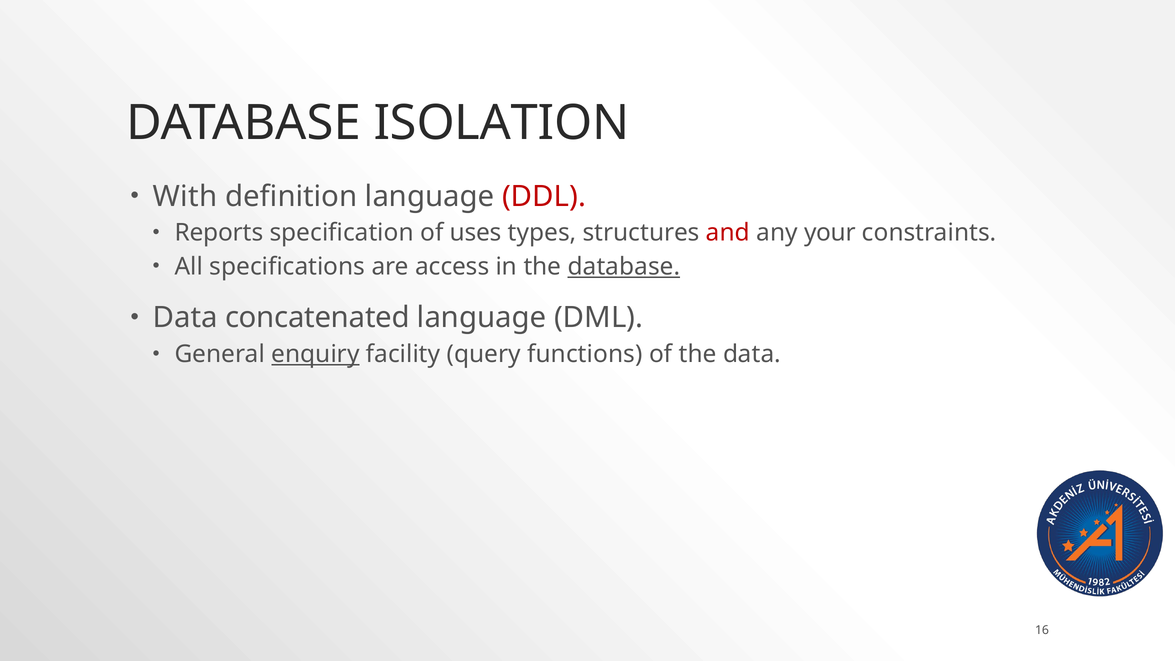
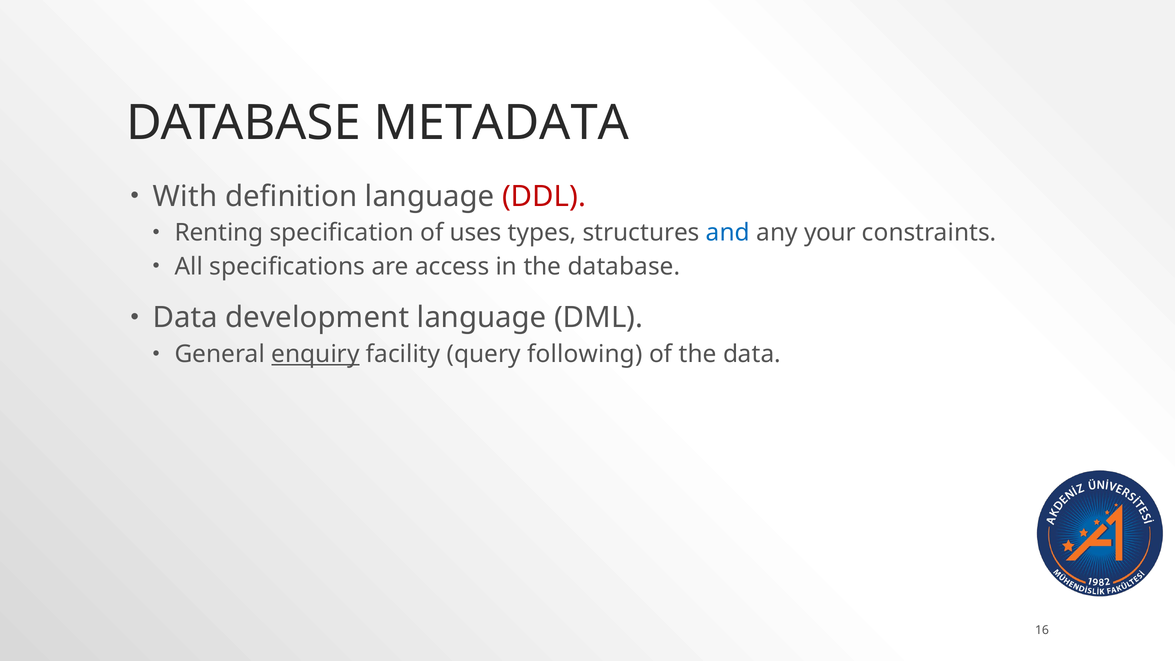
ISOLATION: ISOLATION -> METADATA
Reports: Reports -> Renting
and colour: red -> blue
database at (624, 267) underline: present -> none
concatenated: concatenated -> development
functions: functions -> following
